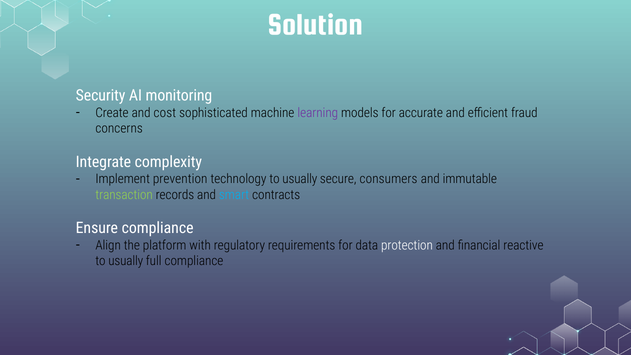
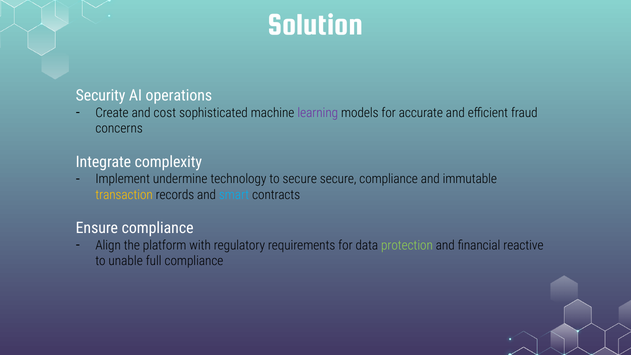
monitoring: monitoring -> operations
prevention: prevention -> undermine
technology to usually: usually -> secure
secure consumers: consumers -> compliance
transaction colour: light green -> yellow
protection colour: white -> light green
usually at (126, 261): usually -> unable
